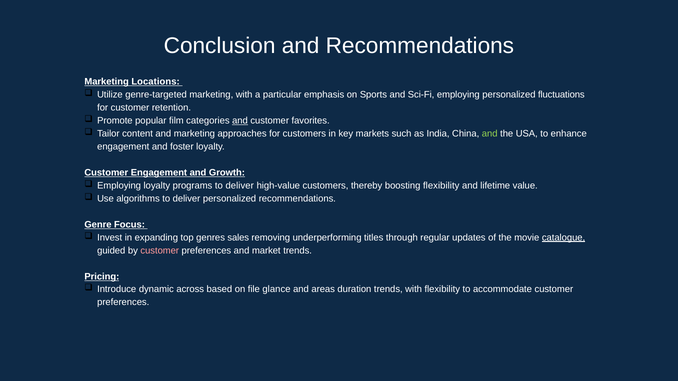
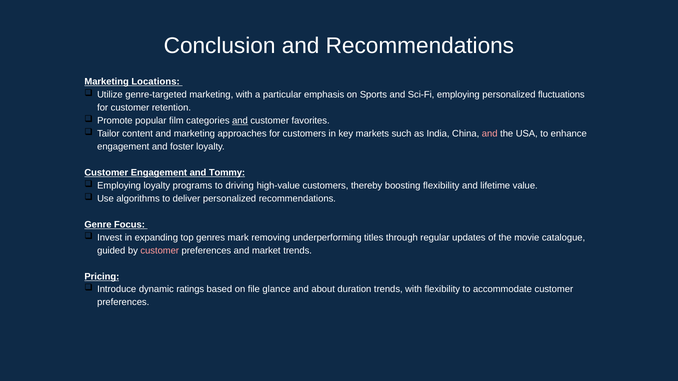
and at (490, 134) colour: light green -> pink
Growth: Growth -> Tommy
programs to deliver: deliver -> driving
sales: sales -> mark
catalogue underline: present -> none
across: across -> ratings
areas: areas -> about
